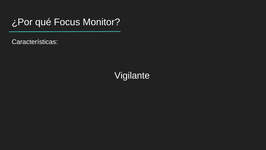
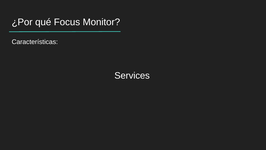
Vigilante: Vigilante -> Services
